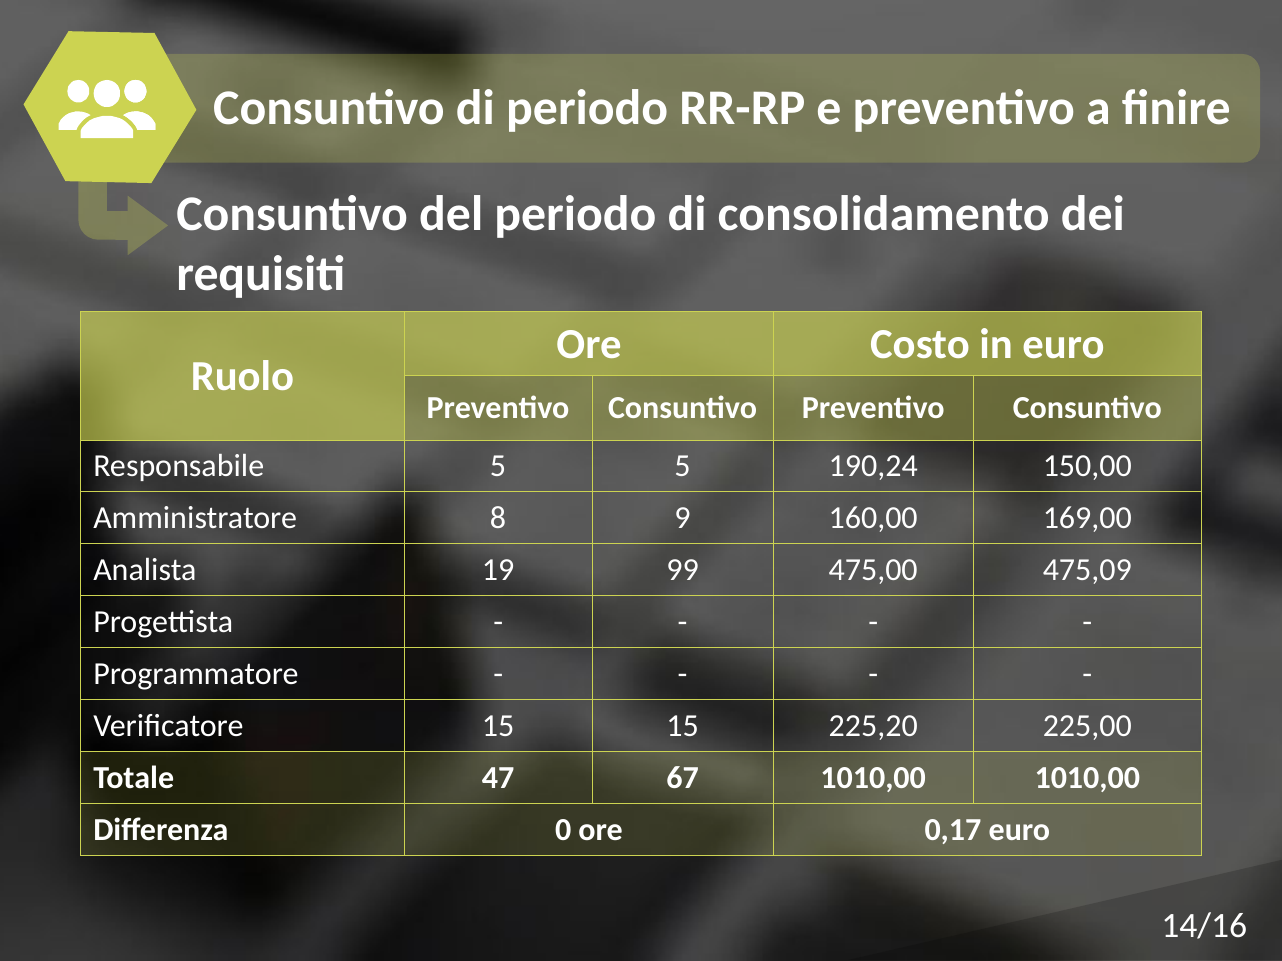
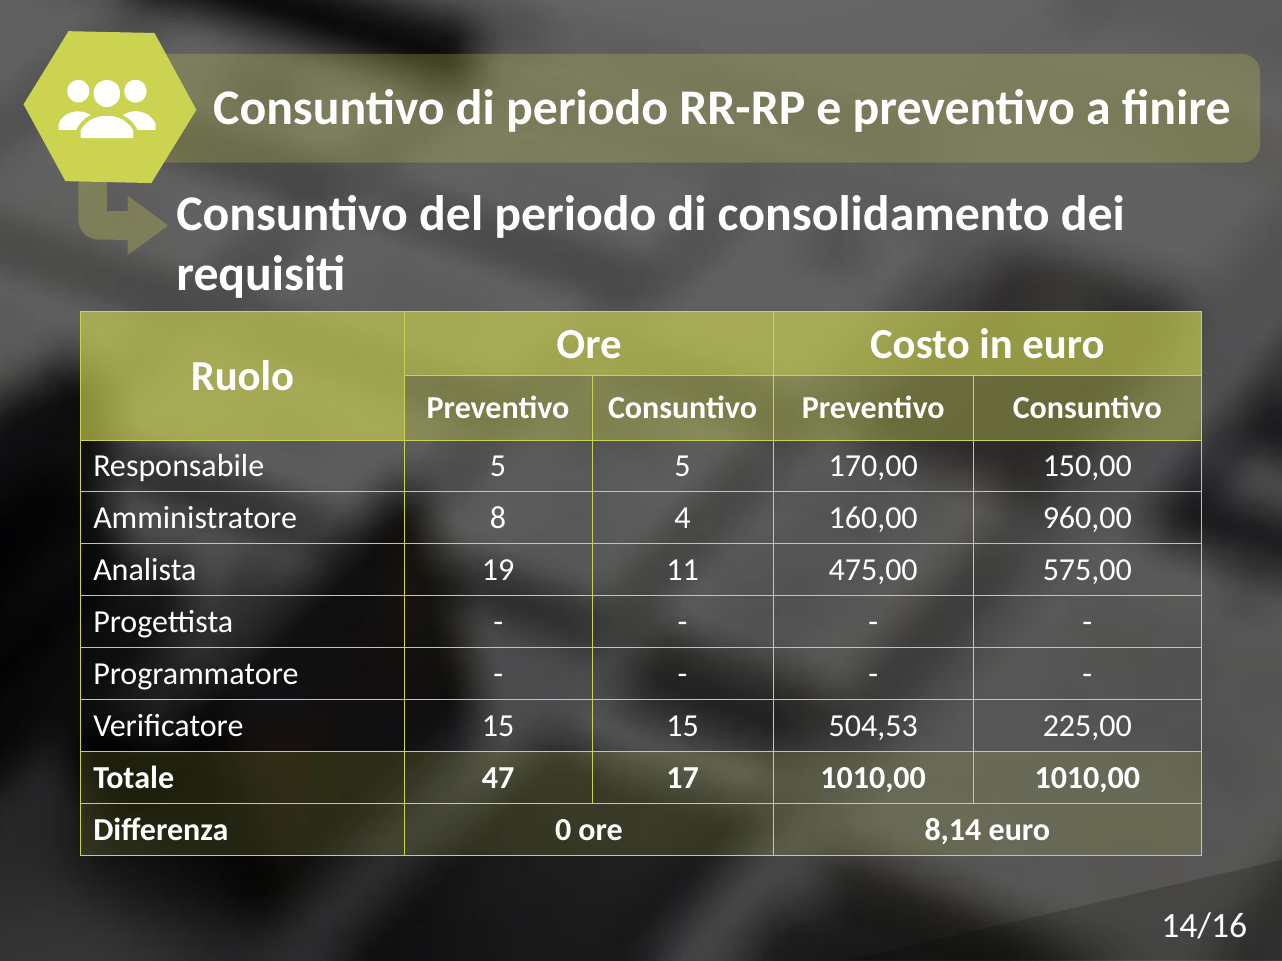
190,24: 190,24 -> 170,00
9: 9 -> 4
169,00: 169,00 -> 960,00
99: 99 -> 11
475,09: 475,09 -> 575,00
225,20: 225,20 -> 504,53
67: 67 -> 17
0,17: 0,17 -> 8,14
